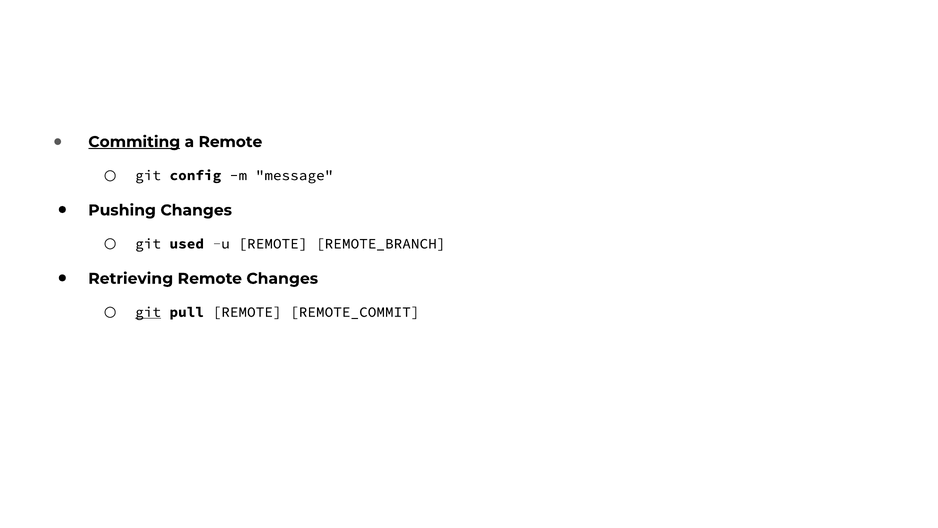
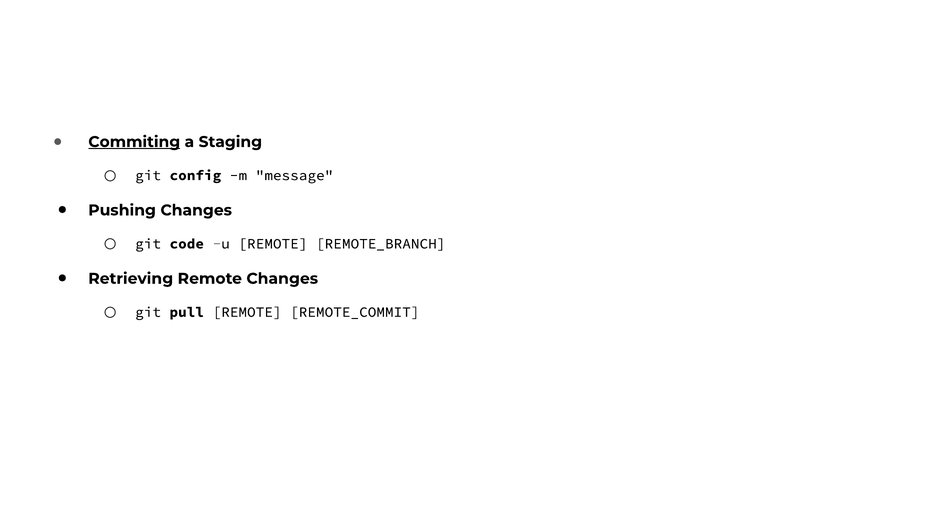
a Remote: Remote -> Staging
used: used -> code
git at (148, 312) underline: present -> none
